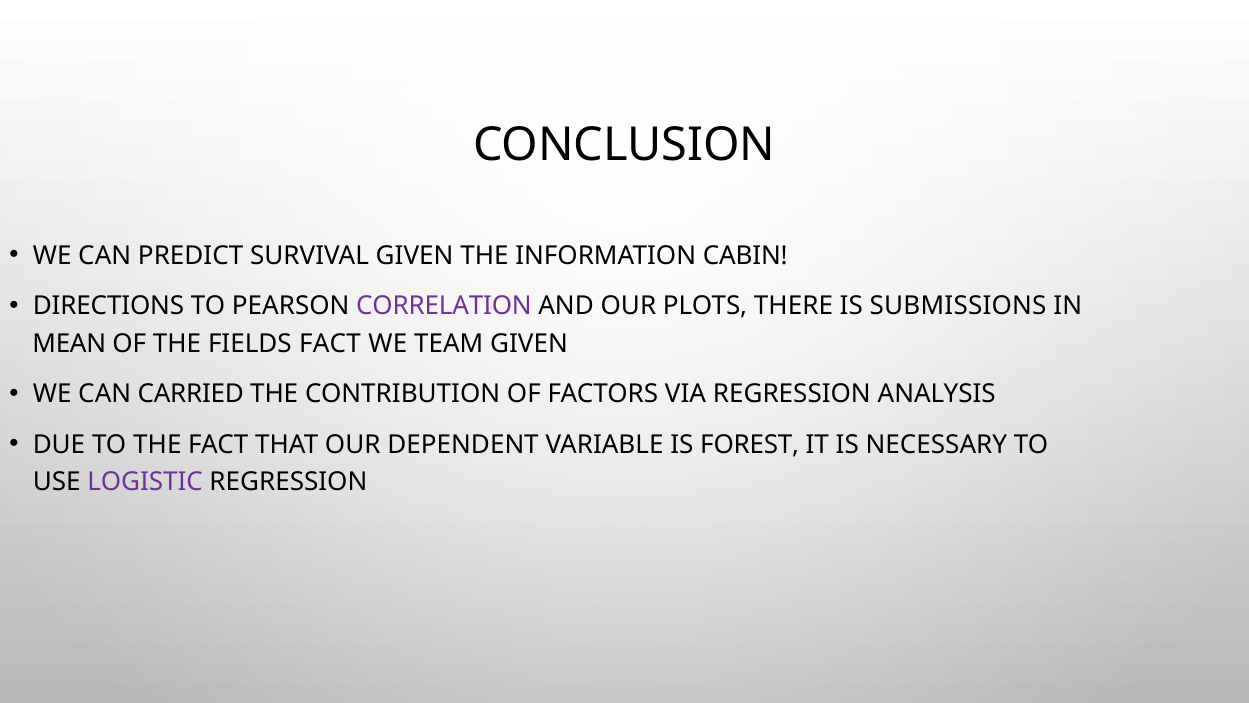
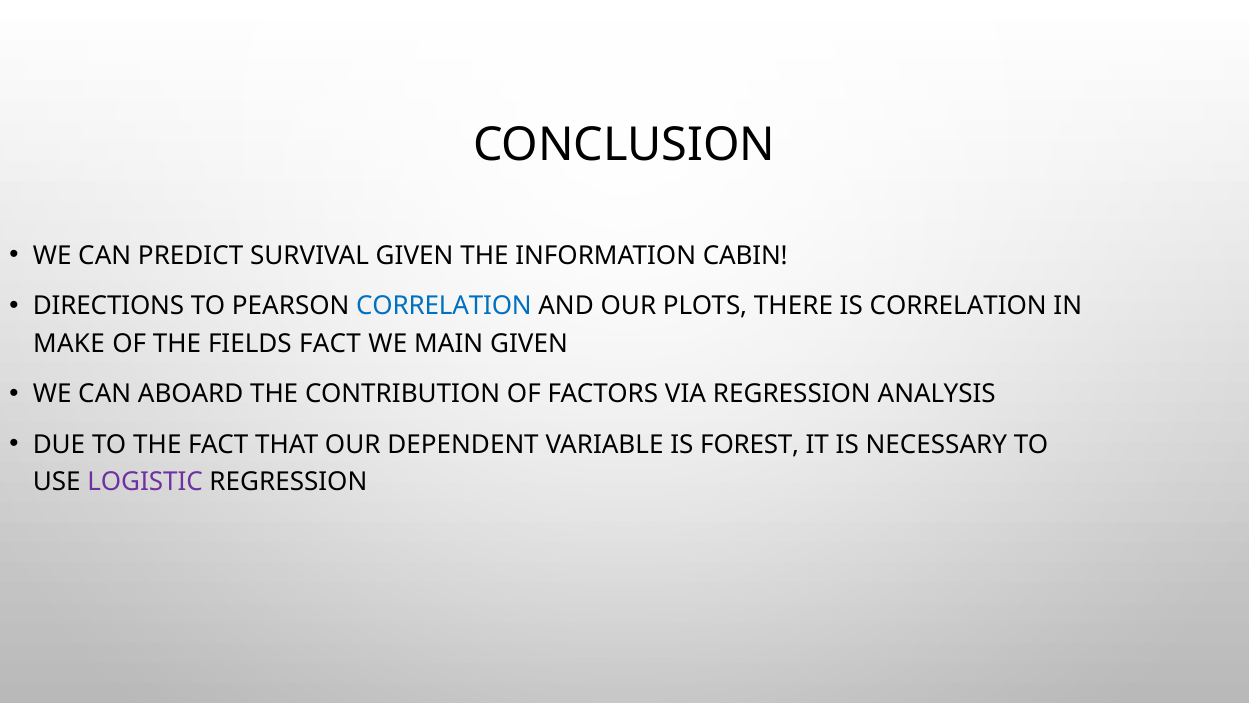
CORRELATION at (444, 306) colour: purple -> blue
IS SUBMISSIONS: SUBMISSIONS -> CORRELATION
MEAN: MEAN -> MAKE
TEAM: TEAM -> MAIN
CARRIED: CARRIED -> ABOARD
